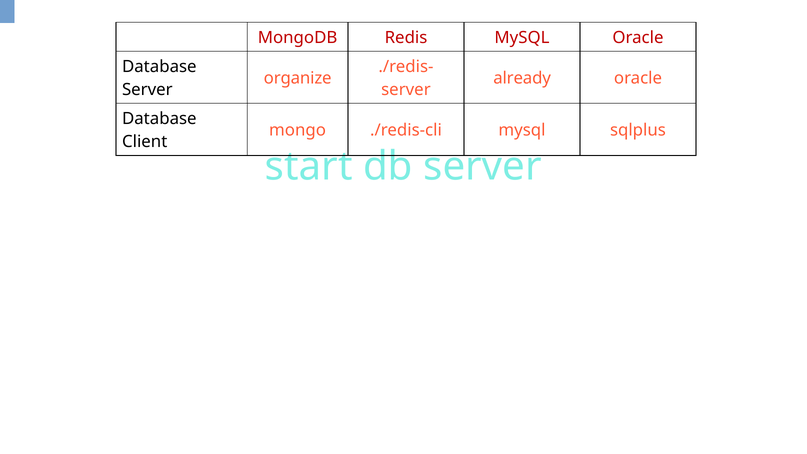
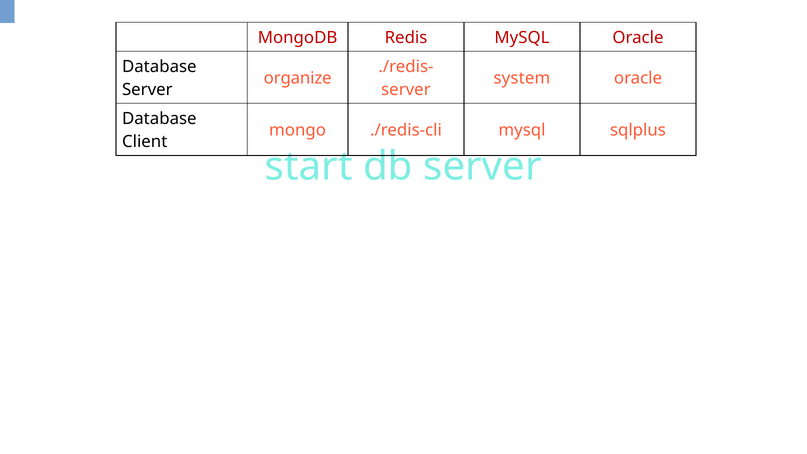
already: already -> system
